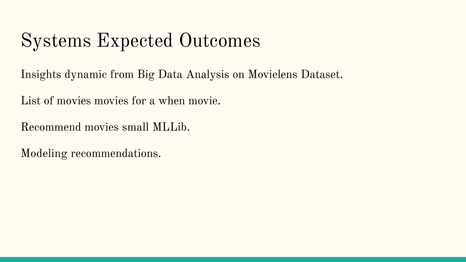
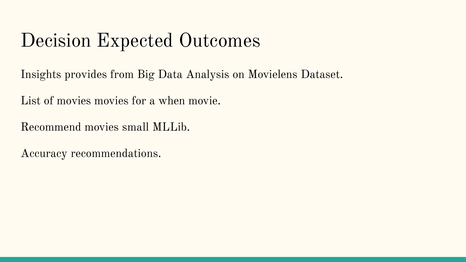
Systems: Systems -> Decision
dynamic: dynamic -> provides
Modeling: Modeling -> Accuracy
